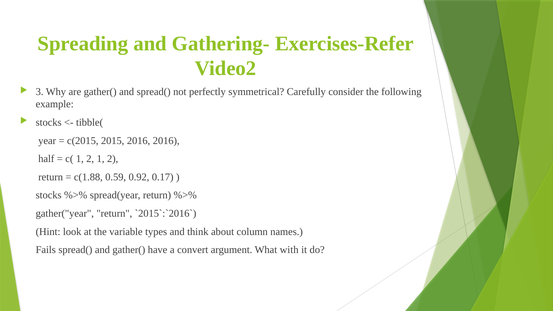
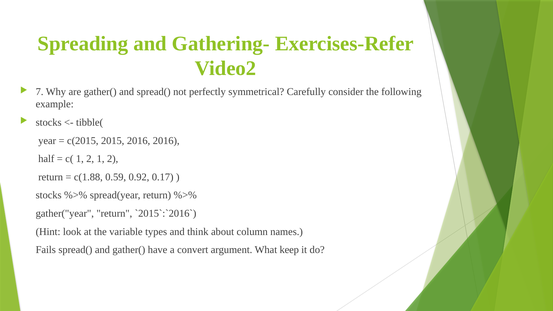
3: 3 -> 7
with: with -> keep
